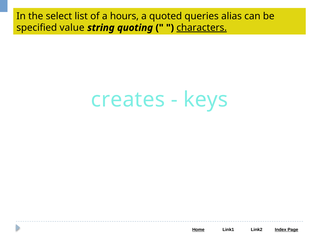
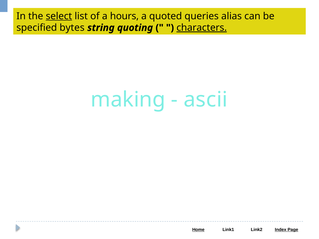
select underline: none -> present
value: value -> bytes
creates: creates -> making
keys: keys -> ascii
